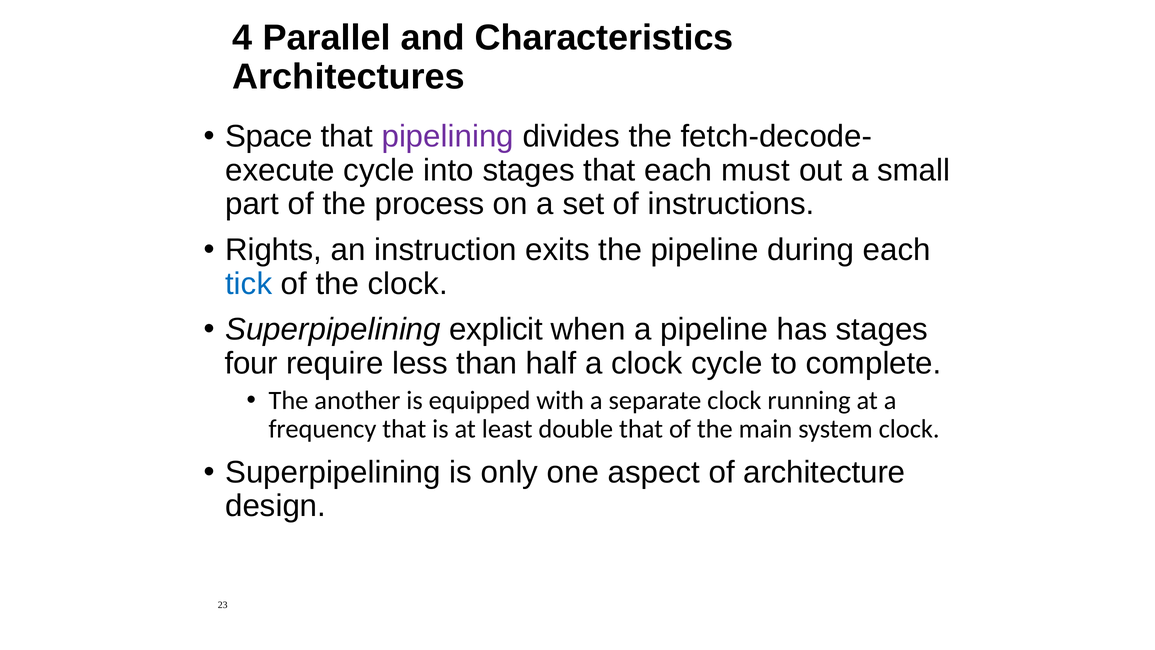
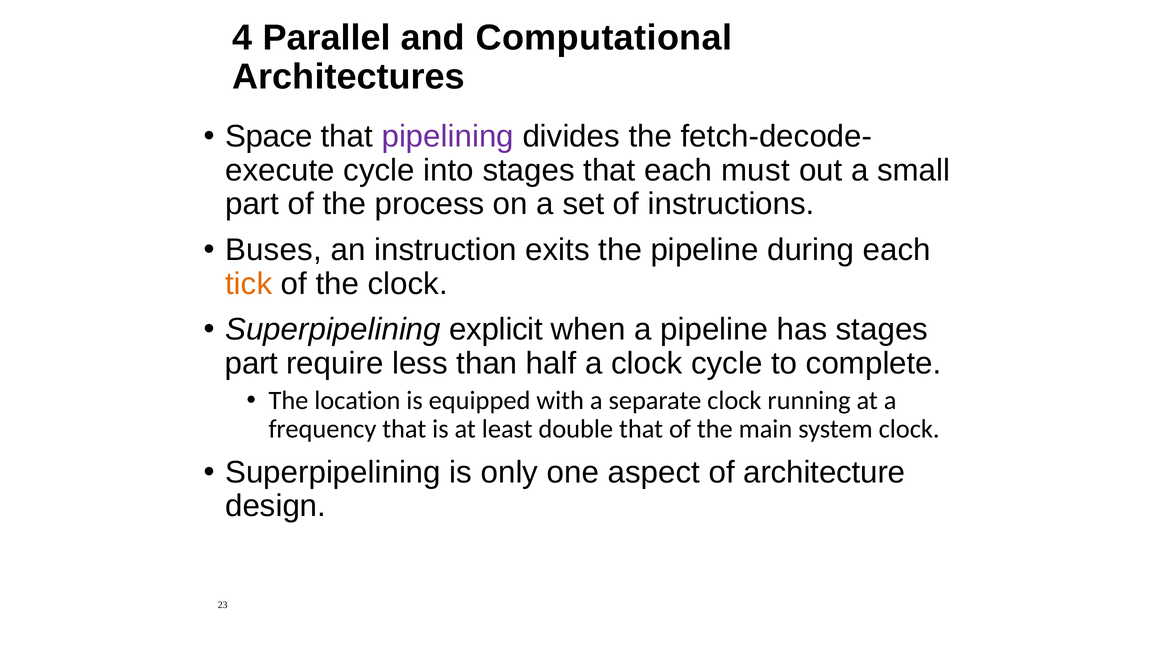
Characteristics: Characteristics -> Computational
Rights: Rights -> Buses
tick colour: blue -> orange
four at (251, 363): four -> part
another: another -> location
